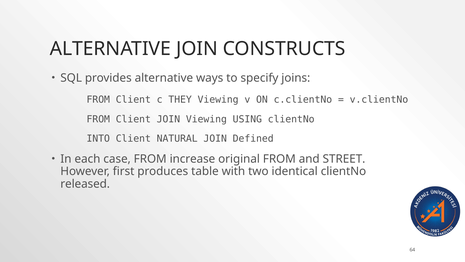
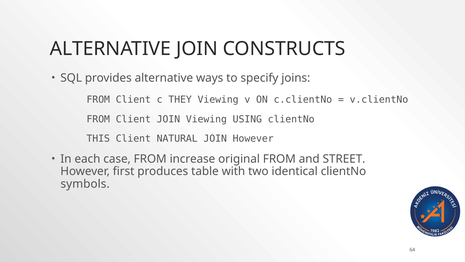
INTO: INTO -> THIS
JOIN Defined: Defined -> However
released: released -> symbols
